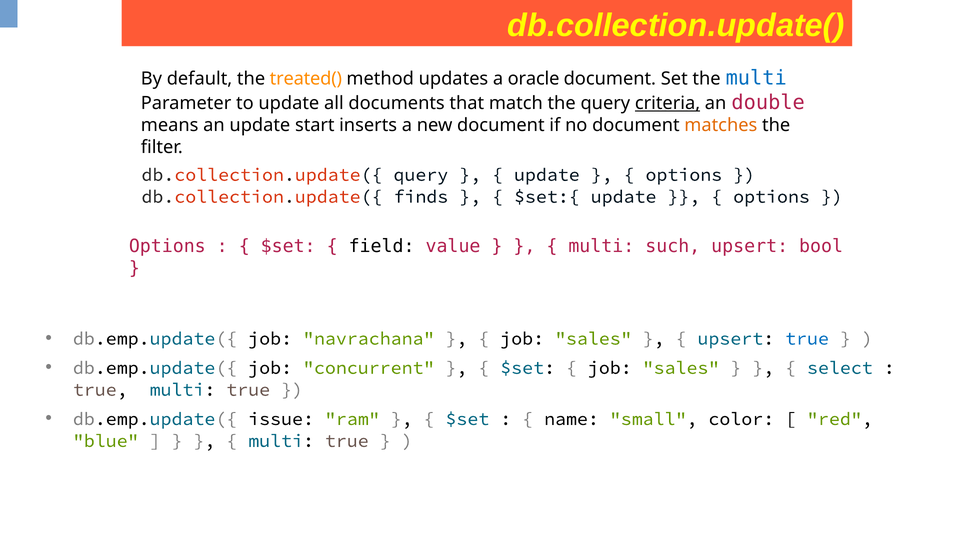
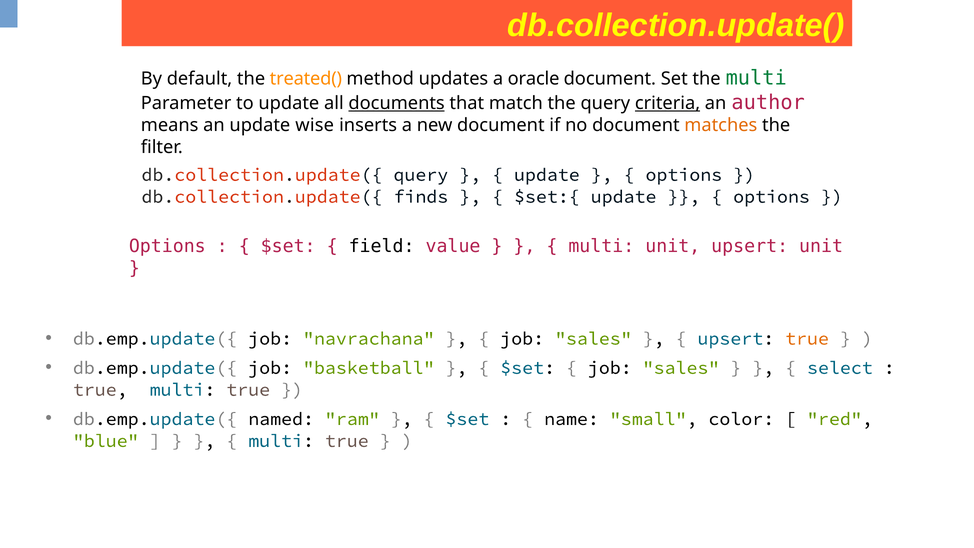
multi at (756, 78) colour: blue -> green
documents underline: none -> present
double: double -> author
start: start -> wise
multi such: such -> unit
upsert bool: bool -> unit
true at (807, 338) colour: blue -> orange
concurrent: concurrent -> basketball
issue: issue -> named
